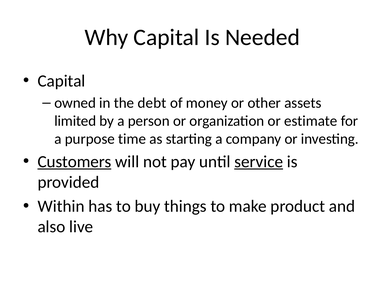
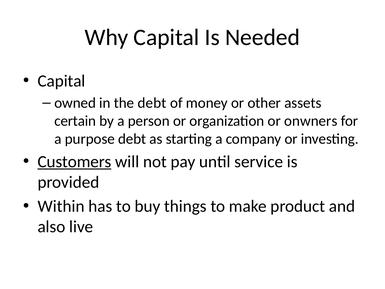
limited: limited -> certain
estimate: estimate -> onwners
purpose time: time -> debt
service underline: present -> none
